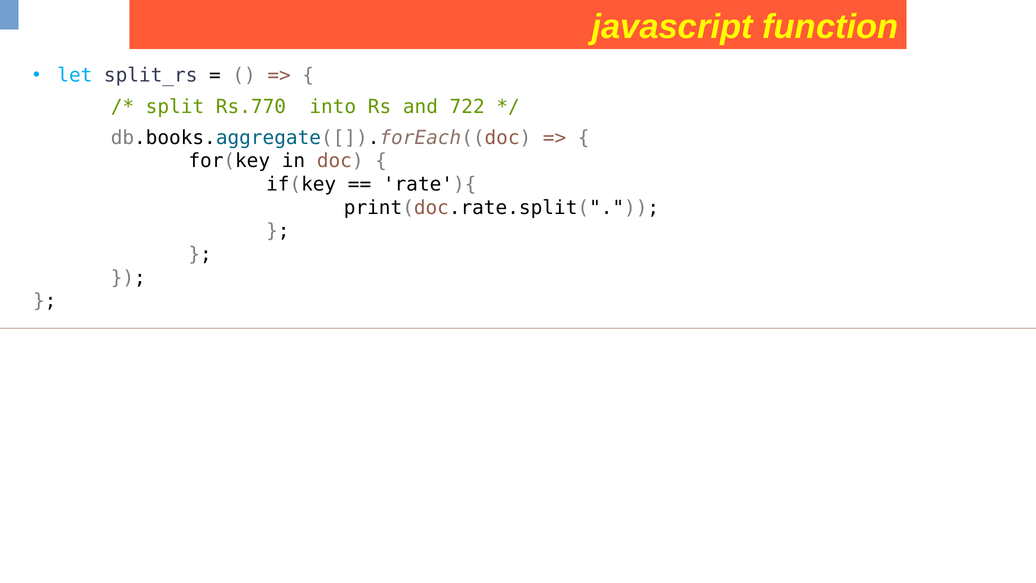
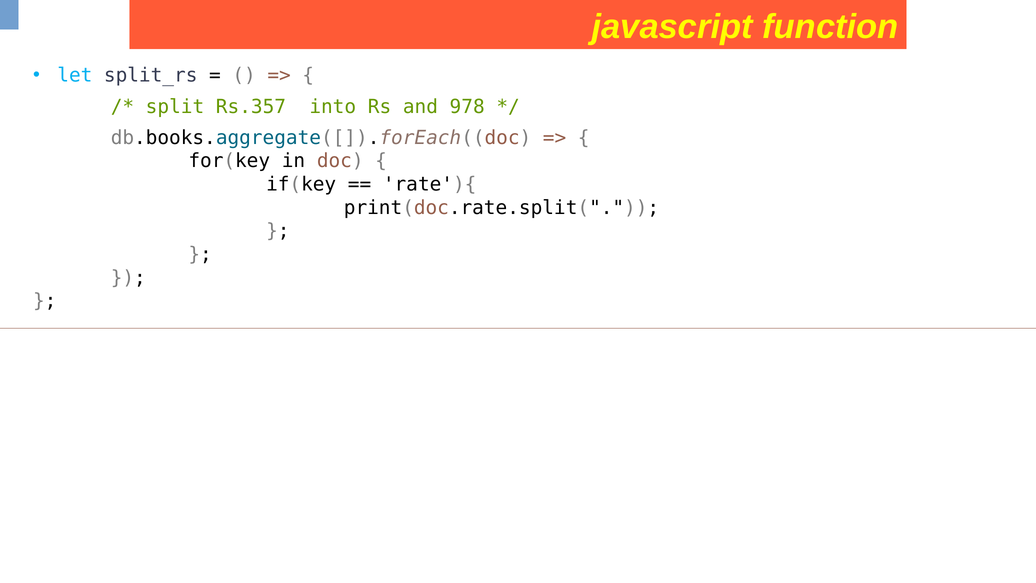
Rs.770: Rs.770 -> Rs.357
722: 722 -> 978
